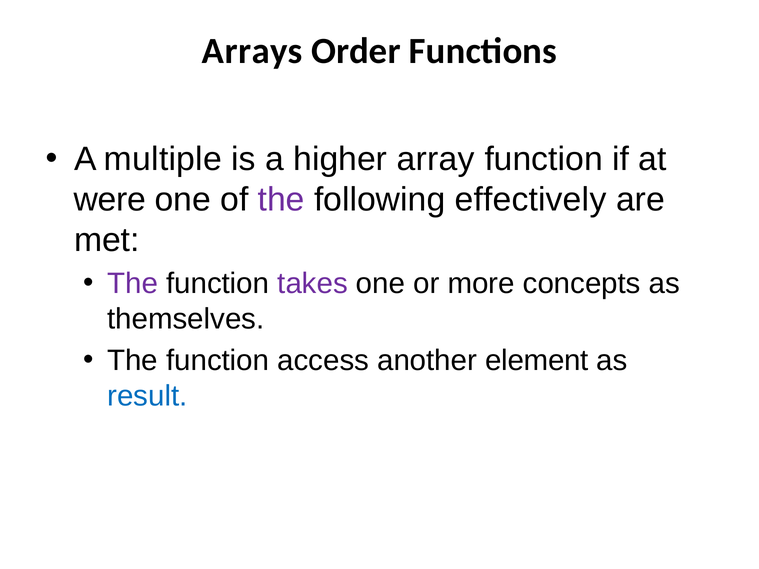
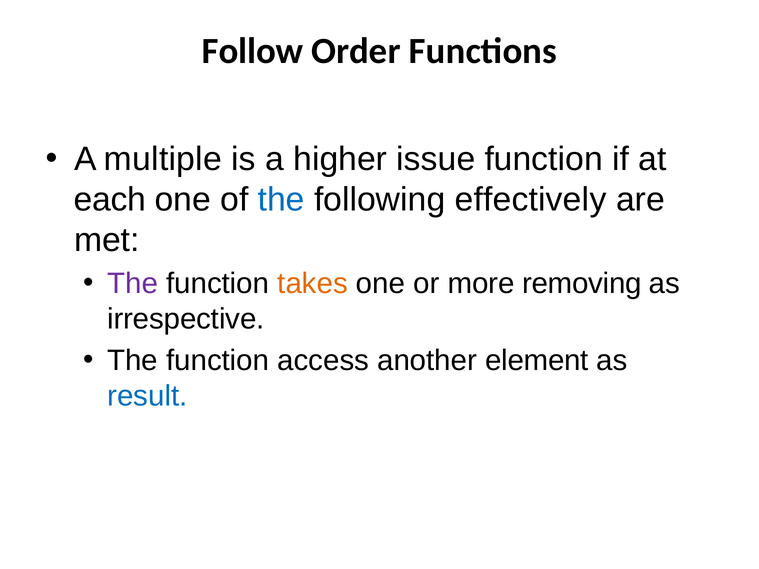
Arrays: Arrays -> Follow
array: array -> issue
were: were -> each
the at (281, 200) colour: purple -> blue
takes colour: purple -> orange
concepts: concepts -> removing
themselves: themselves -> irrespective
